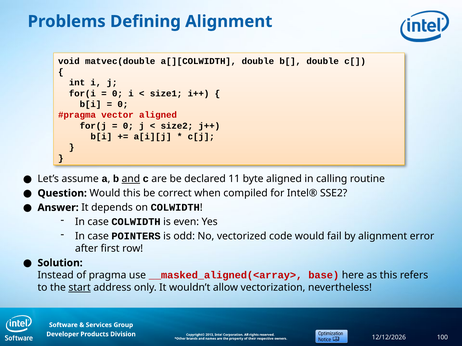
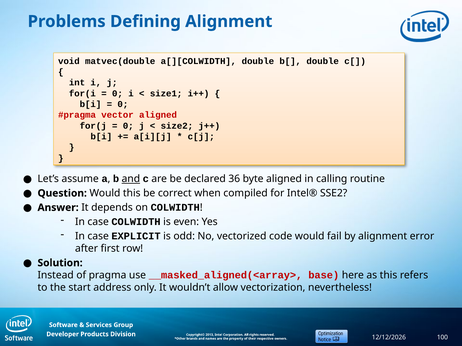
11: 11 -> 36
POINTERS: POINTERS -> EXPLICIT
start underline: present -> none
